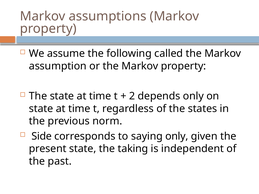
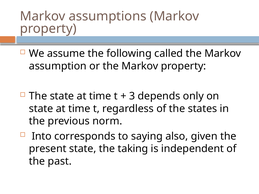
2: 2 -> 3
Side: Side -> Into
saying only: only -> also
